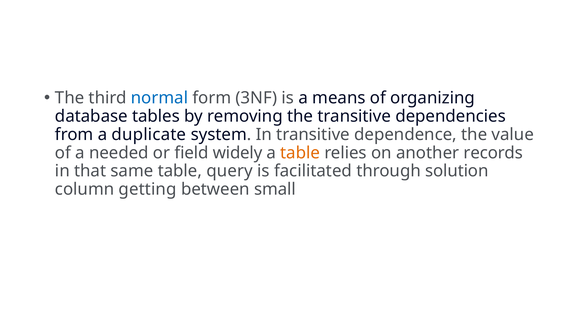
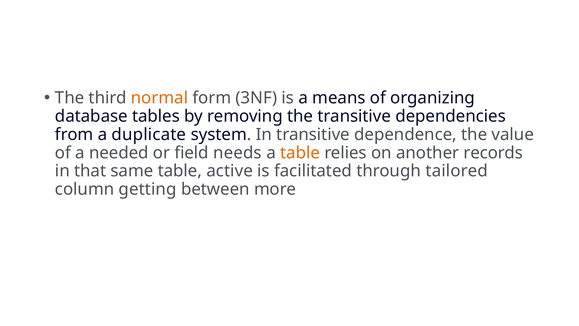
normal colour: blue -> orange
widely: widely -> needs
query: query -> active
solution: solution -> tailored
small: small -> more
